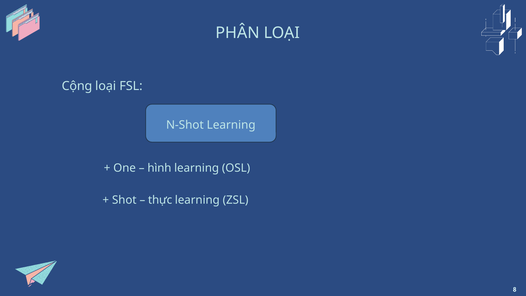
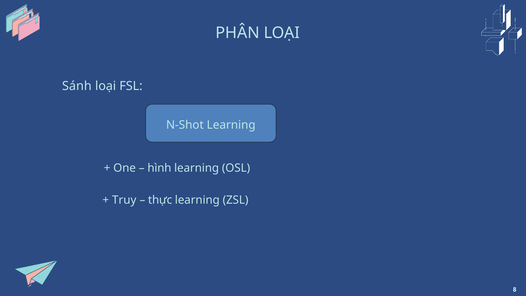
Cộng: Cộng -> Sánh
Shot: Shot -> Truy
